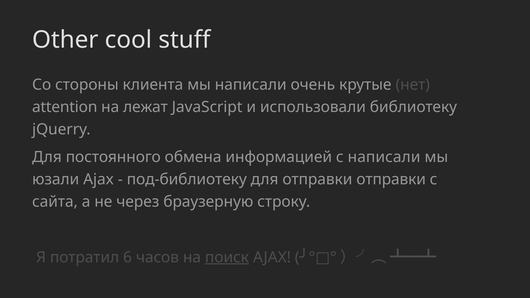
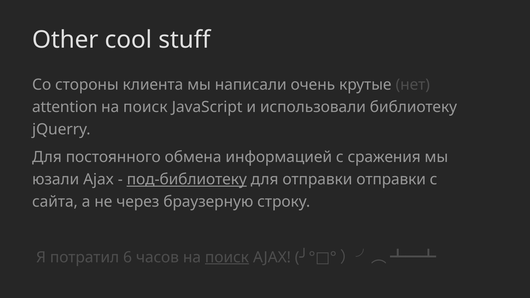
лежат at (145, 107): лежат -> поиск
с написали: написали -> сражения
под-библиотеку underline: none -> present
